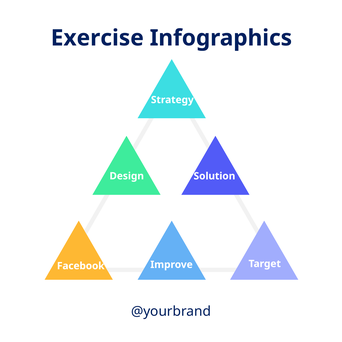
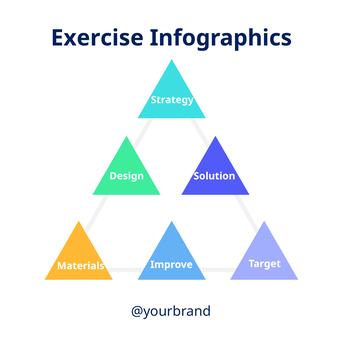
Facebook: Facebook -> Materials
